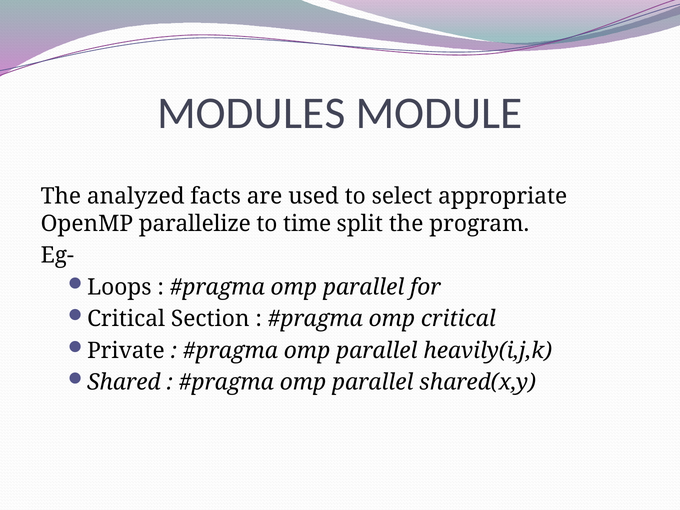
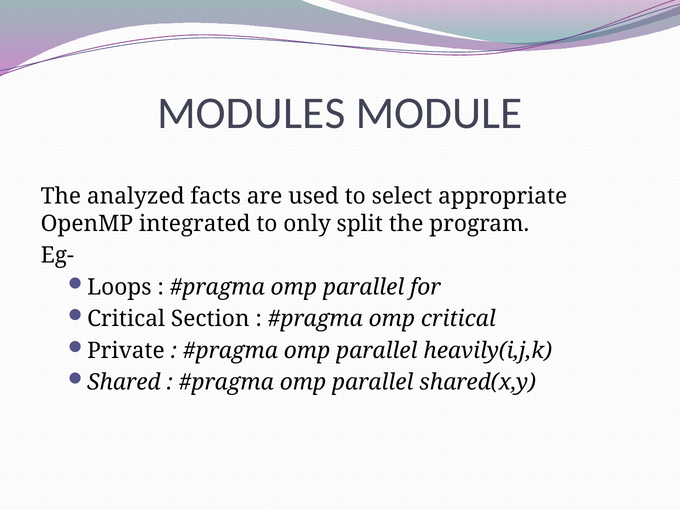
parallelize: parallelize -> integrated
time: time -> only
